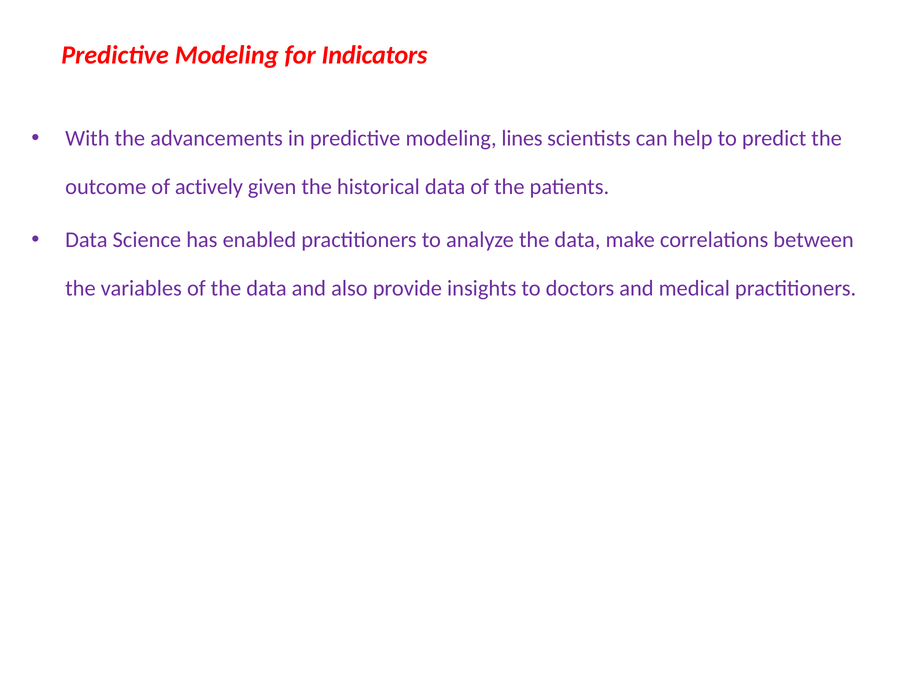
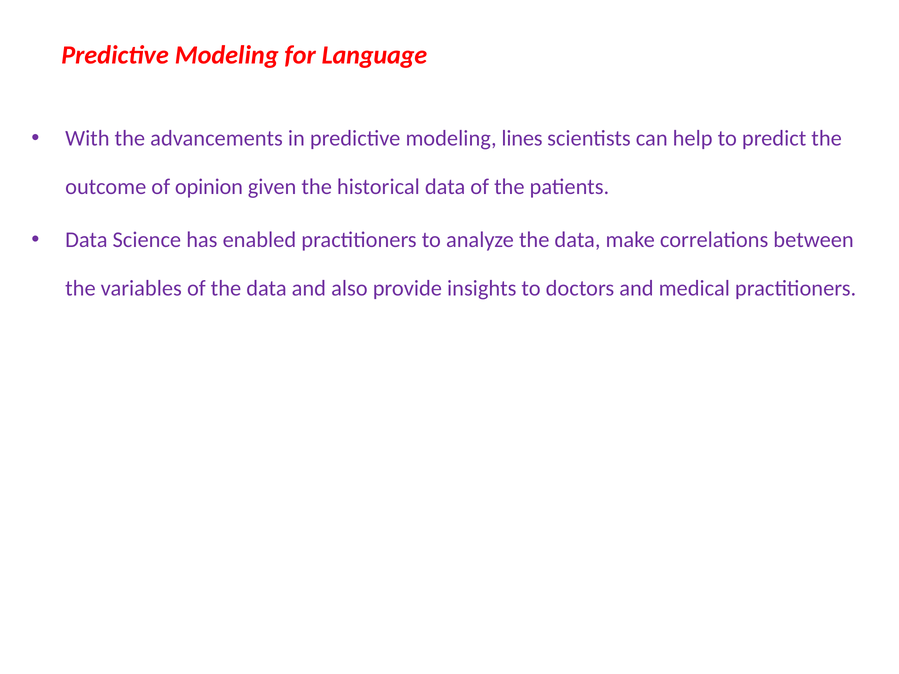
Indicators: Indicators -> Language
actively: actively -> opinion
